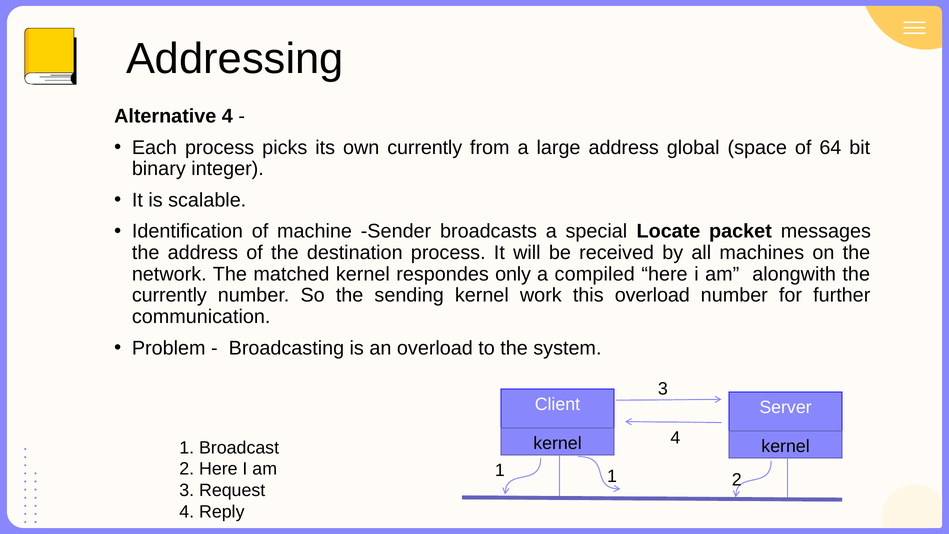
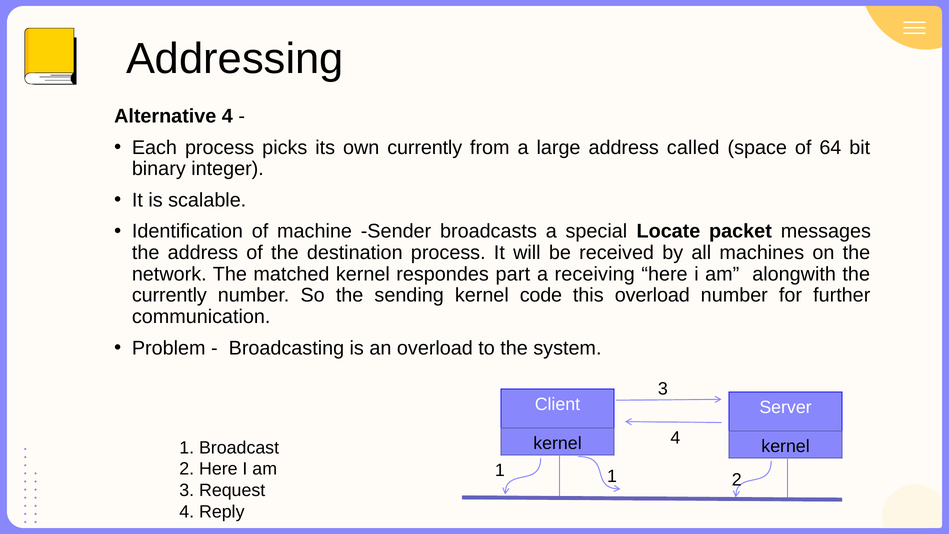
global: global -> called
only: only -> part
compiled: compiled -> receiving
work: work -> code
